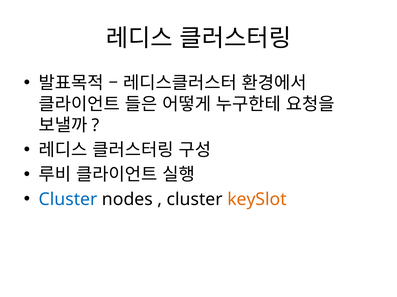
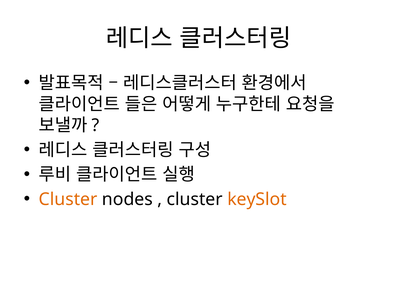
Cluster at (68, 200) colour: blue -> orange
